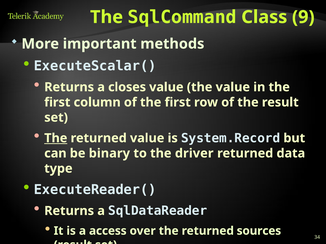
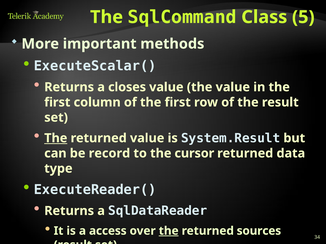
9: 9 -> 5
System.Record: System.Record -> System.Result
binary: binary -> record
driver: driver -> cursor
the at (169, 231) underline: none -> present
